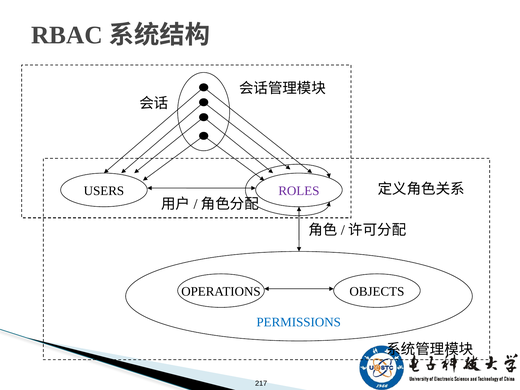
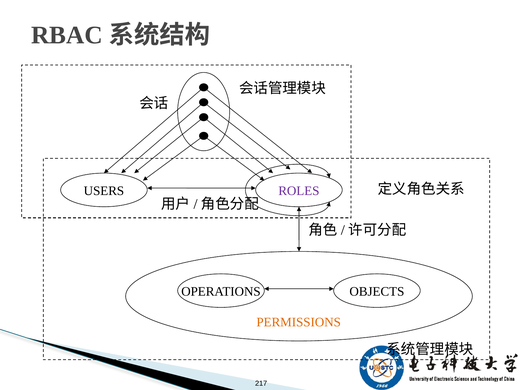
PERMISSIONS colour: blue -> orange
